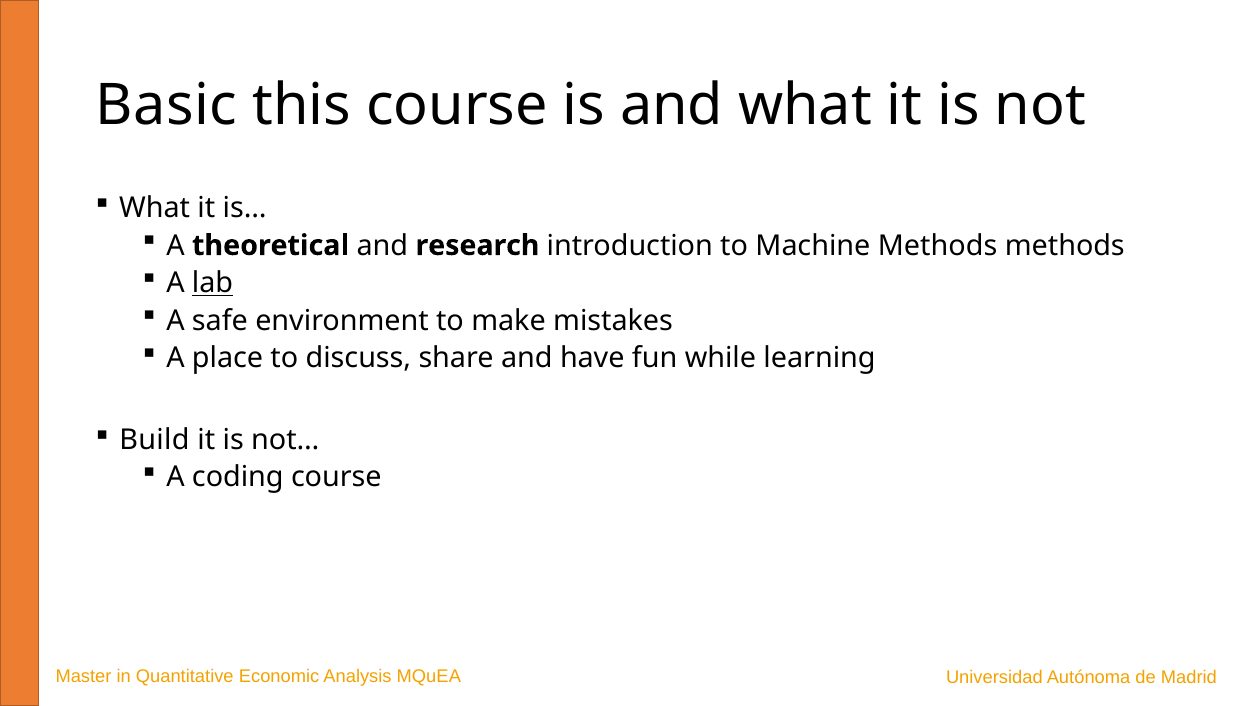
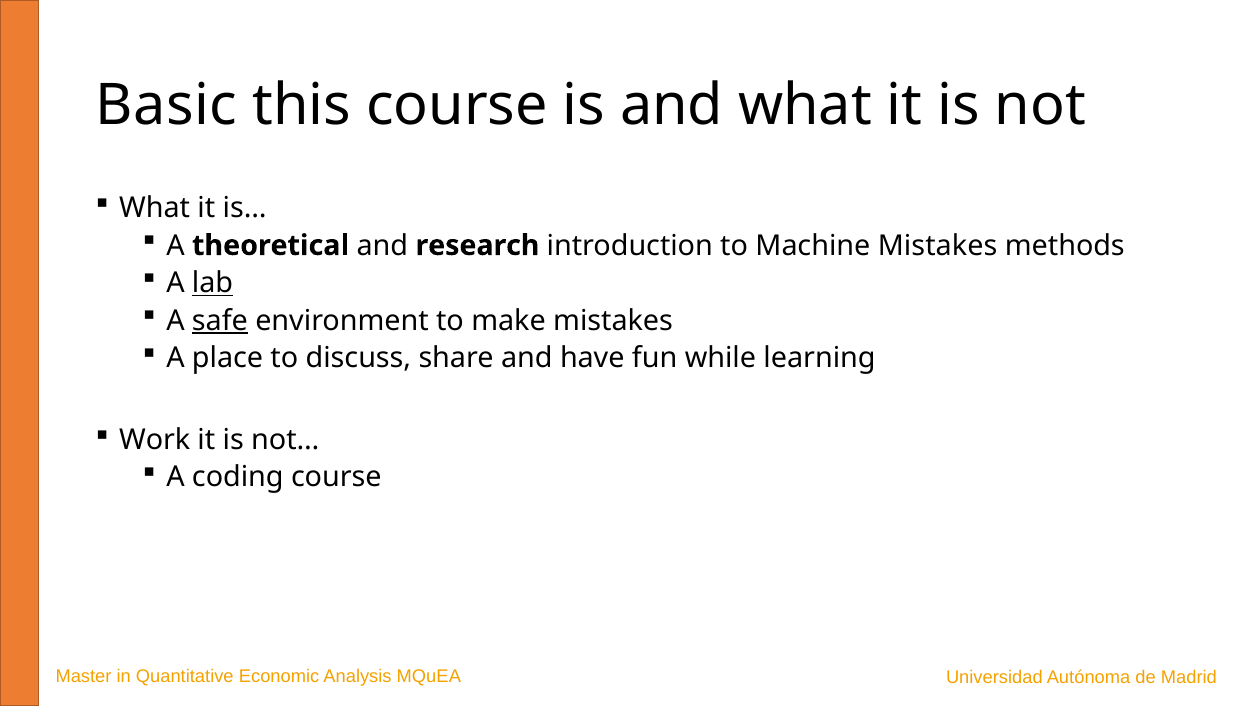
Machine Methods: Methods -> Mistakes
safe underline: none -> present
Build: Build -> Work
